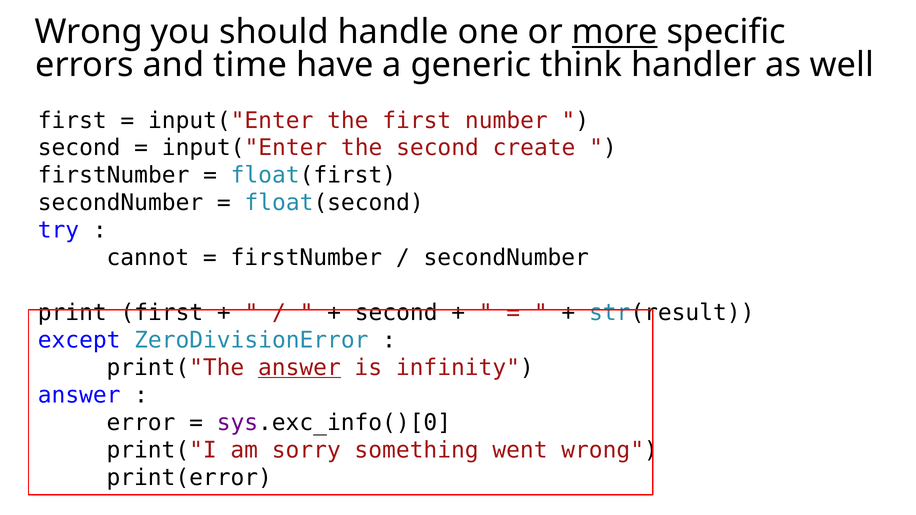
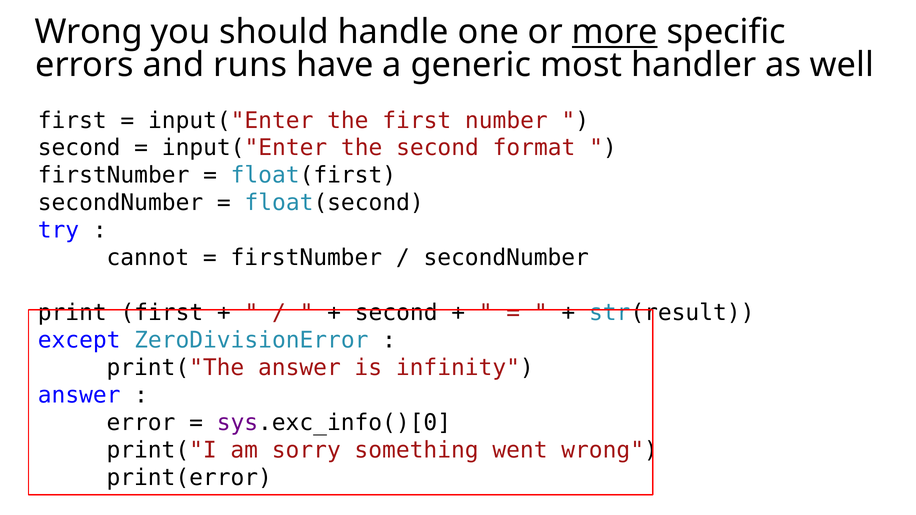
time: time -> runs
think: think -> most
create: create -> format
answer at (299, 368) underline: present -> none
